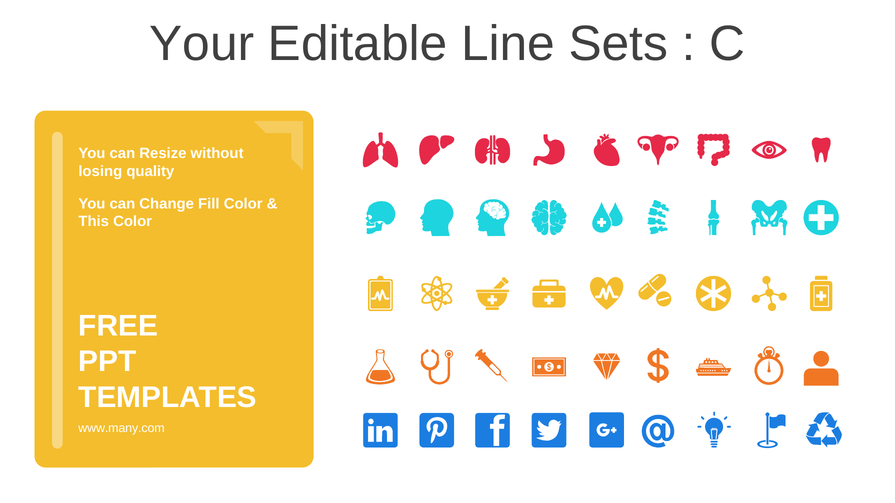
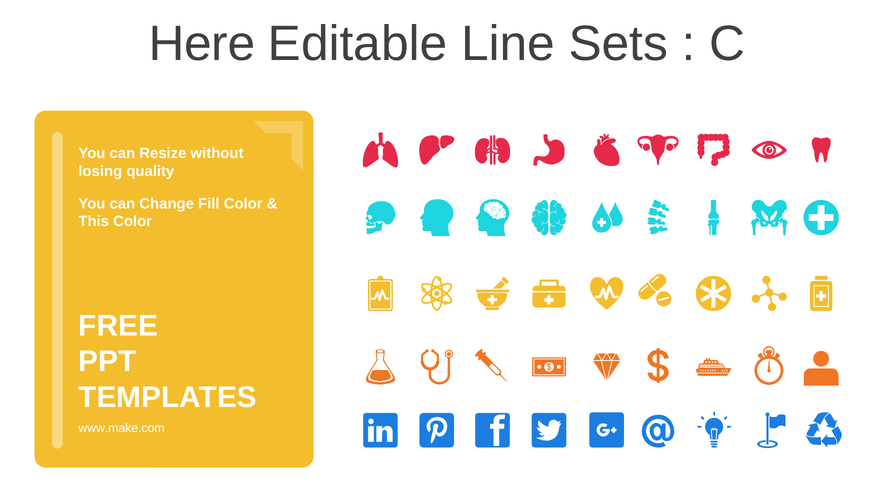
Your: Your -> Here
www.many.com: www.many.com -> www.make.com
